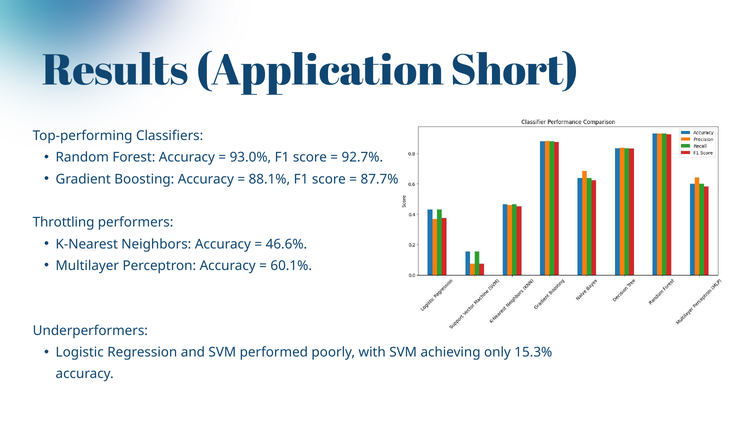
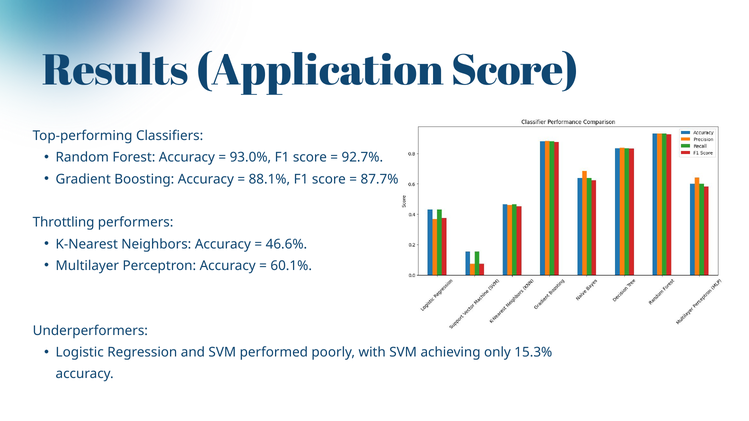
Application Short: Short -> Score
